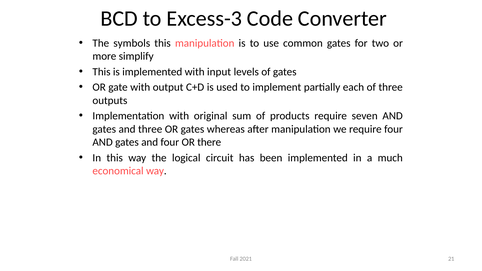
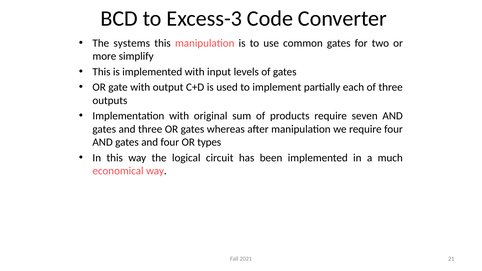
symbols: symbols -> systems
there: there -> types
